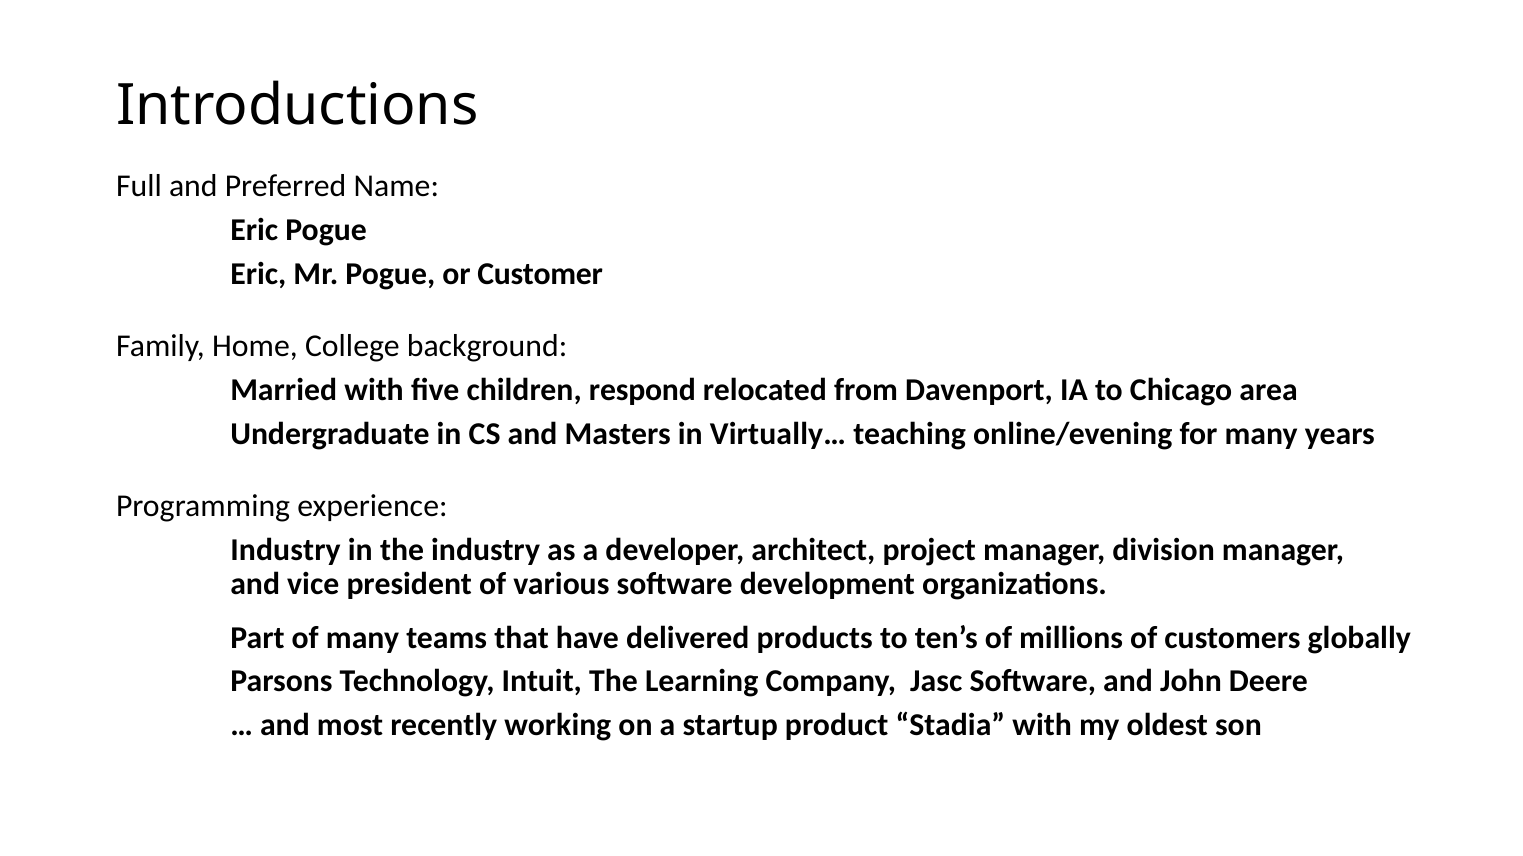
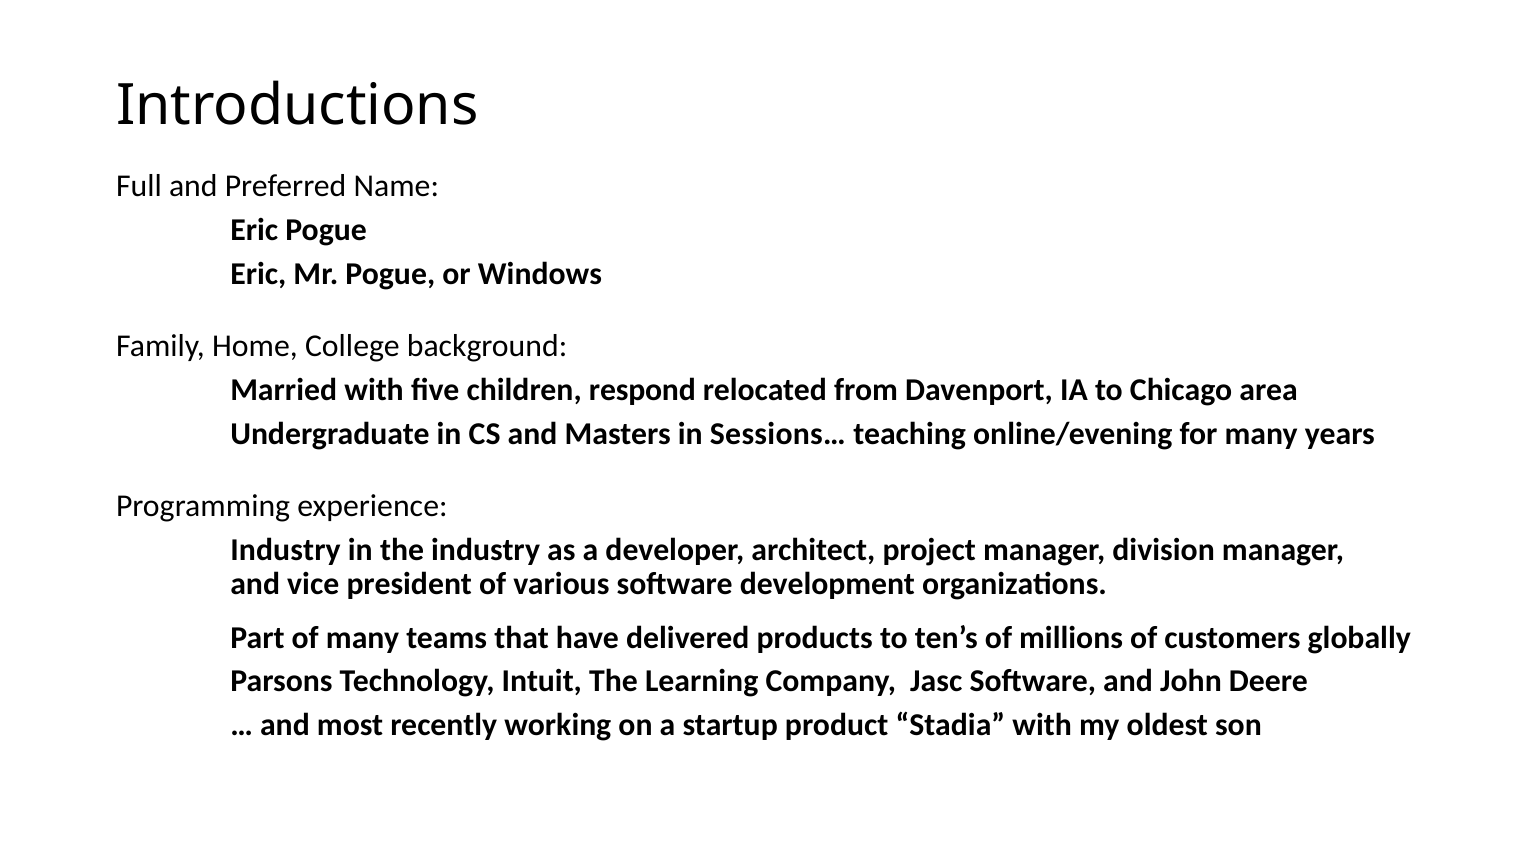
Customer: Customer -> Windows
Virtually…: Virtually… -> Sessions…
